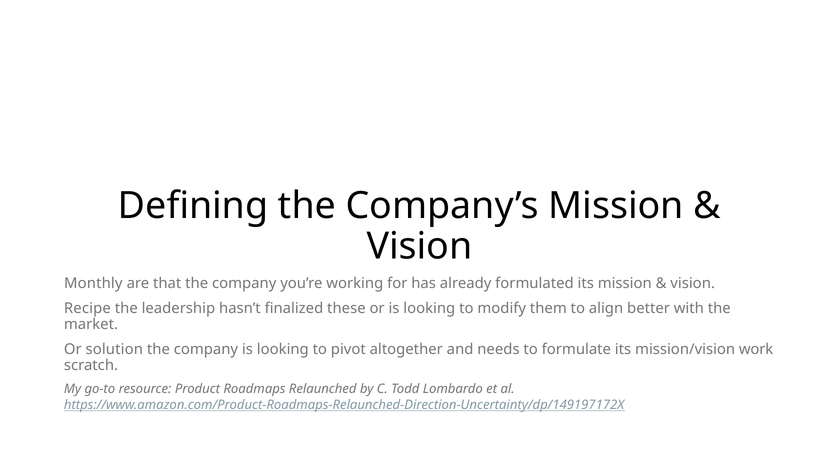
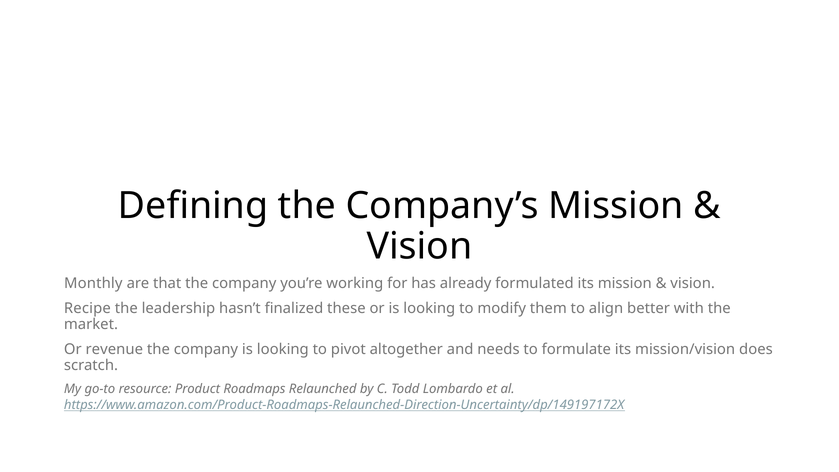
solution: solution -> revenue
work: work -> does
